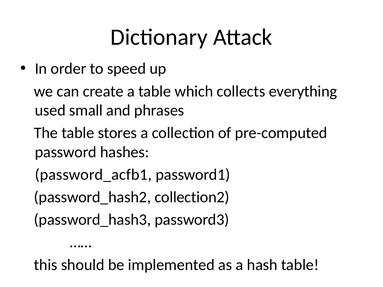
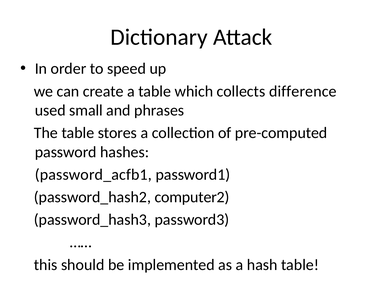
everything: everything -> difference
collection2: collection2 -> computer2
